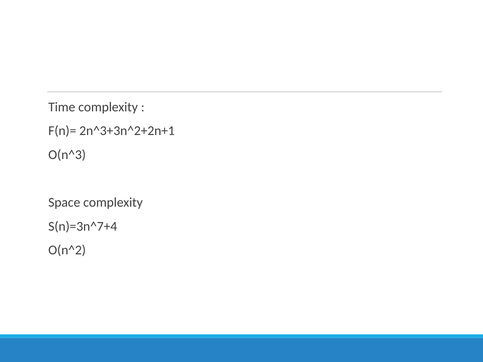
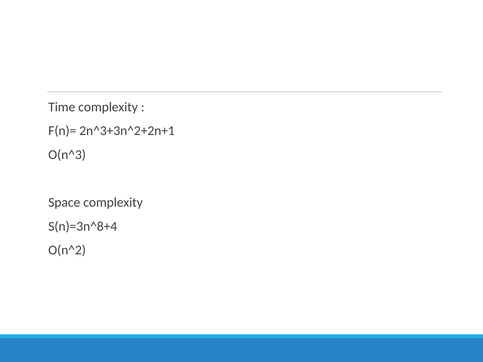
S(n)=3n^7+4: S(n)=3n^7+4 -> S(n)=3n^8+4
